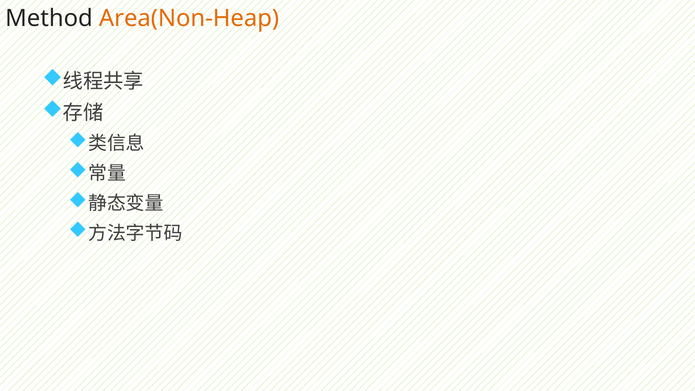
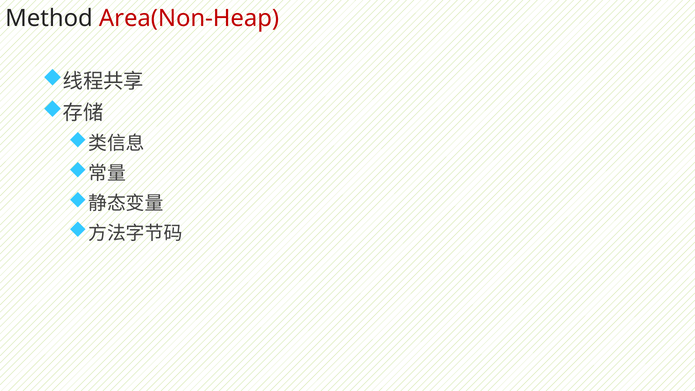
Area(Non-Heap colour: orange -> red
